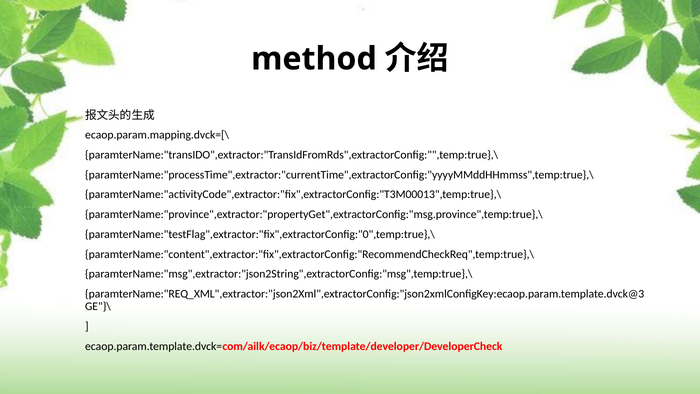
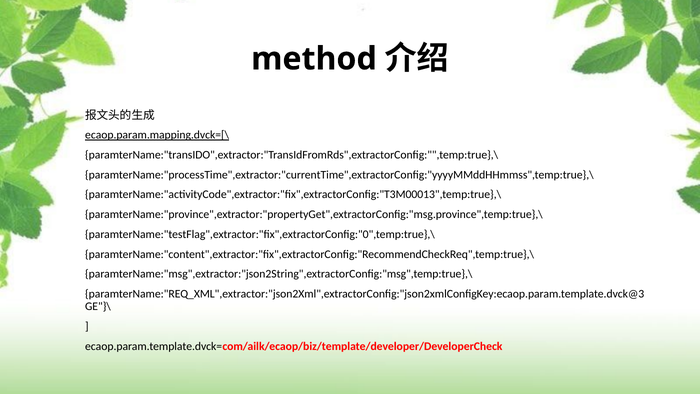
ecaop.param.mapping.dvck=[\ underline: none -> present
